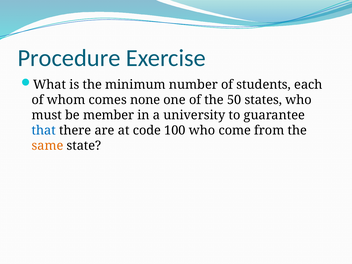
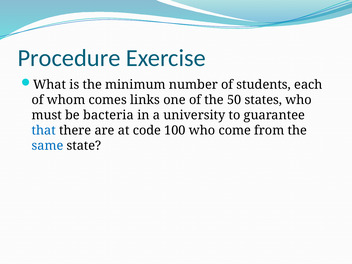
none: none -> links
member: member -> bacteria
same colour: orange -> blue
